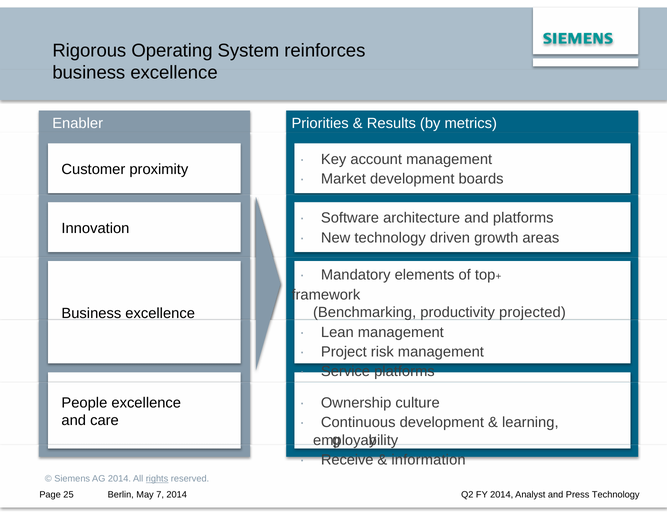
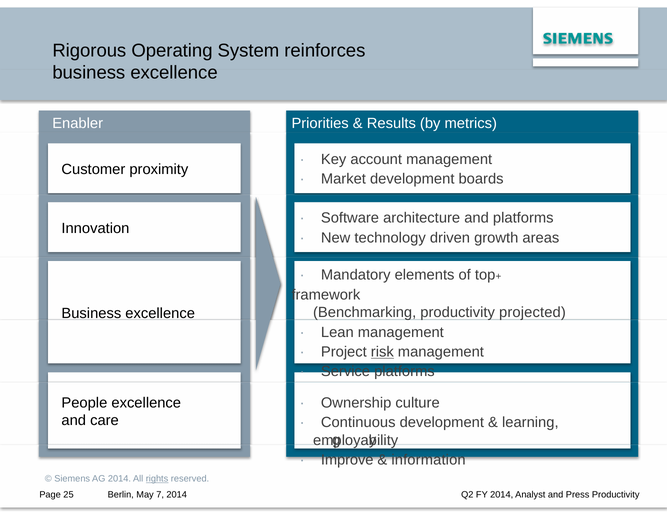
risk underline: none -> present
Receive: Receive -> Improve
Press Technology: Technology -> Productivity
